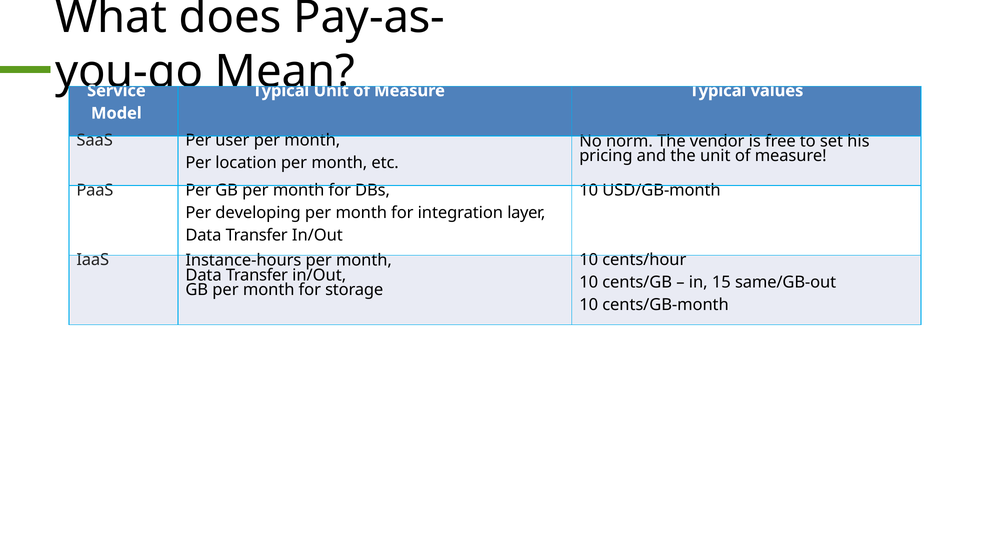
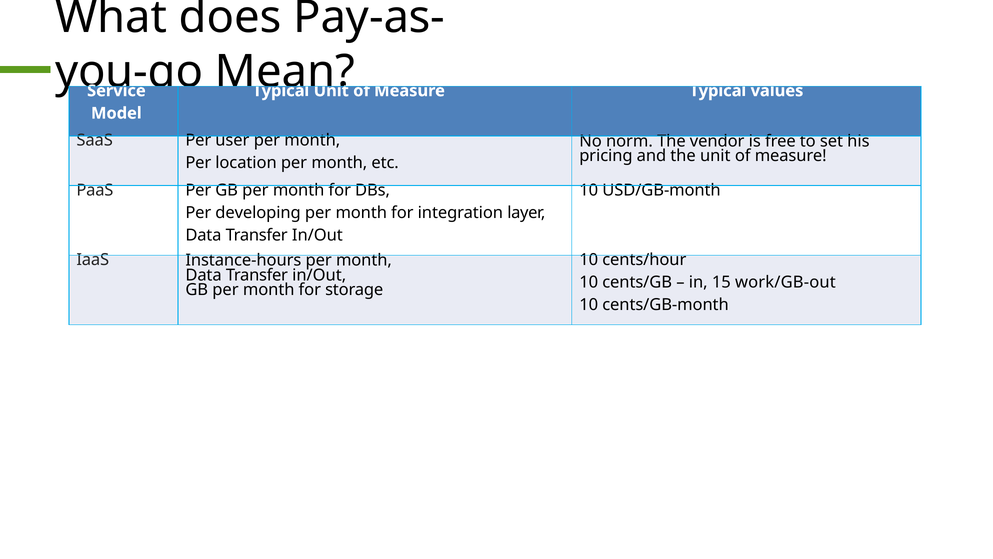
same/GB-out: same/GB-out -> work/GB-out
